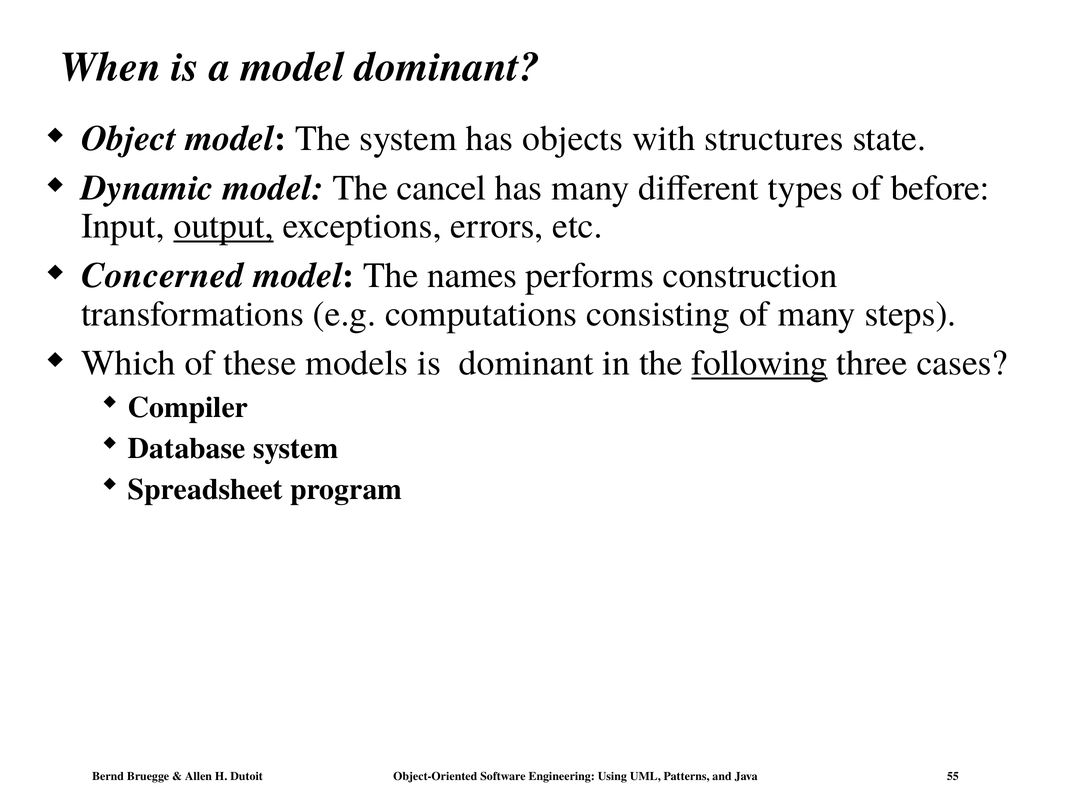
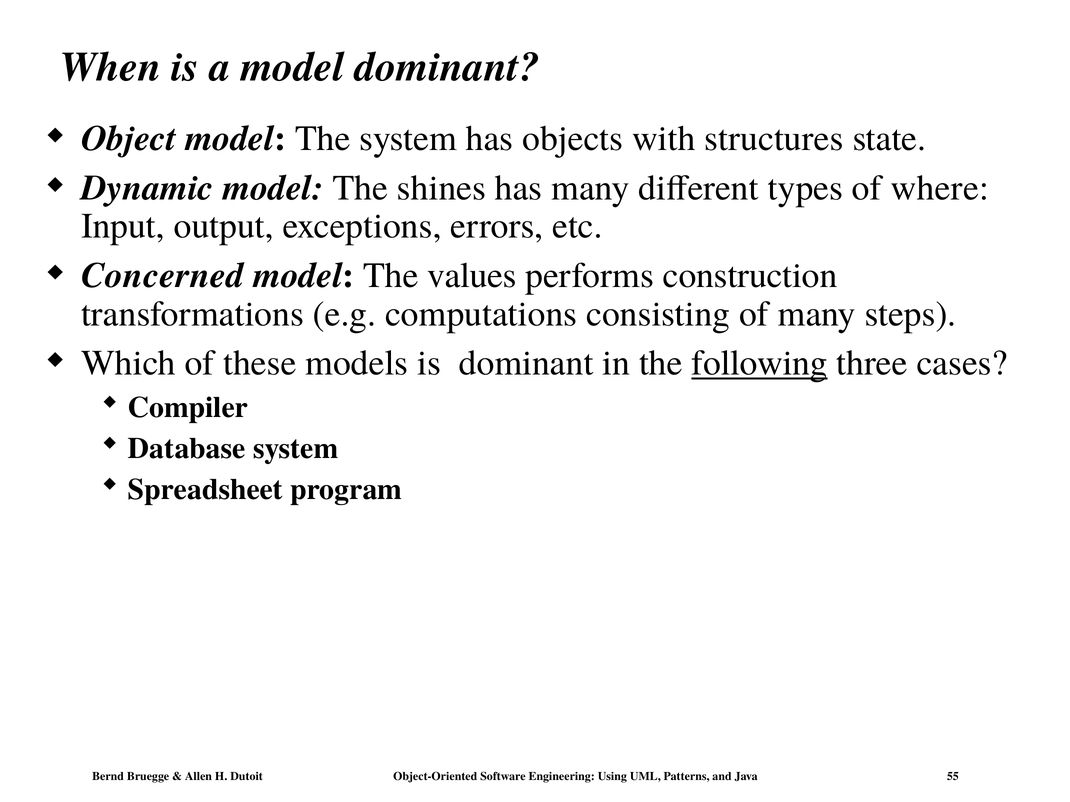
cancel: cancel -> shines
before: before -> where
output underline: present -> none
names: names -> values
